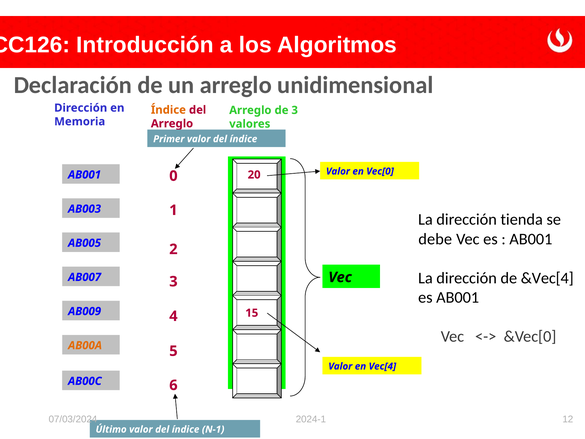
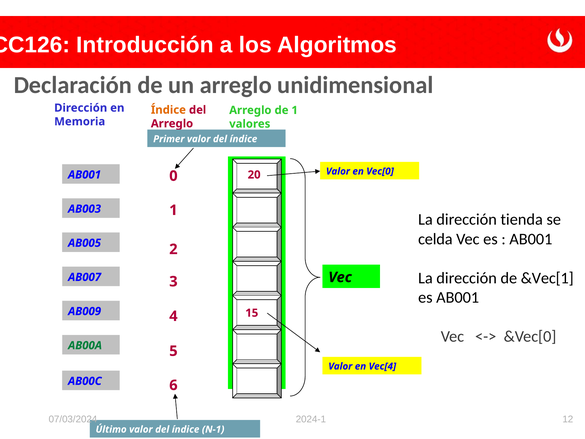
de 3: 3 -> 1
debe: debe -> celda
&Vec[4: &Vec[4 -> &Vec[1
AB00A colour: orange -> green
